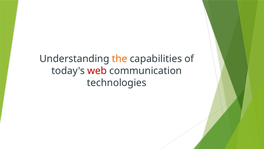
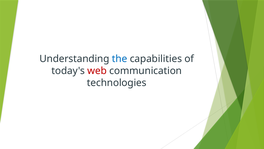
the colour: orange -> blue
